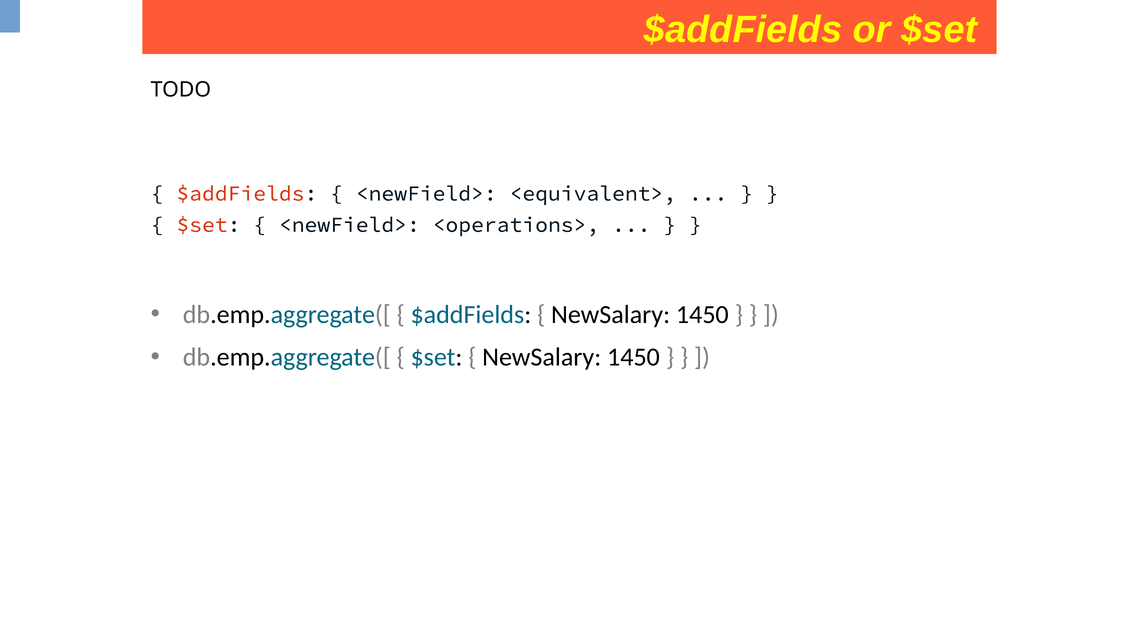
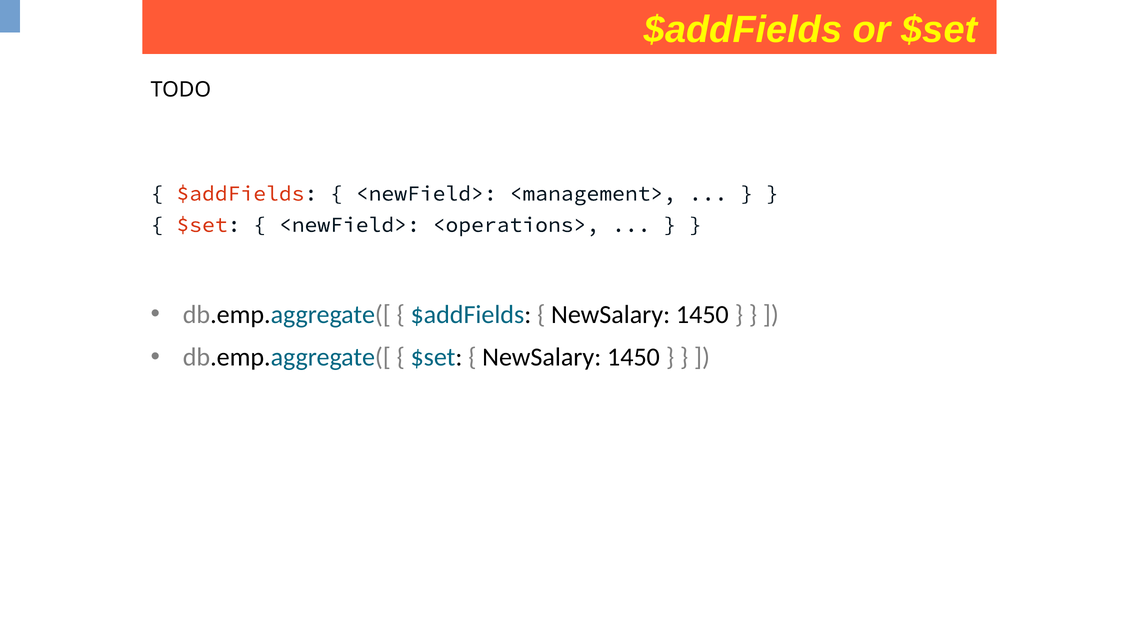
<equivalent>: <equivalent> -> <management>
